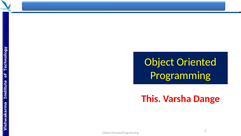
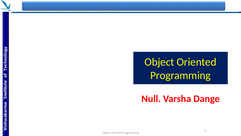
This: This -> Null
